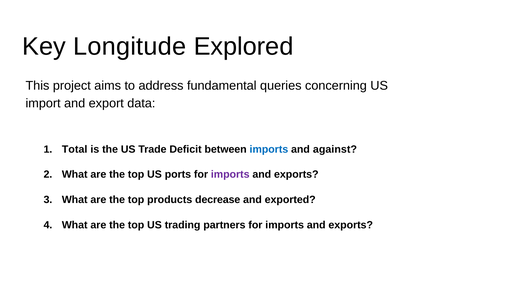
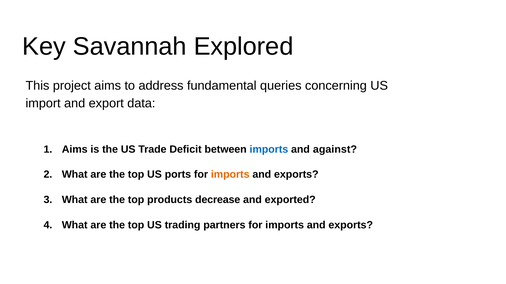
Longitude: Longitude -> Savannah
Total at (75, 150): Total -> Aims
imports at (230, 175) colour: purple -> orange
